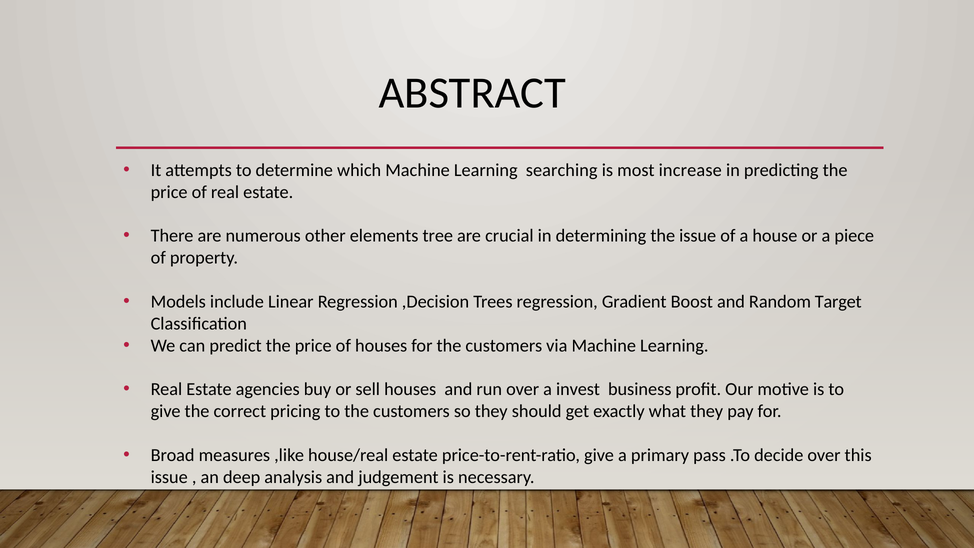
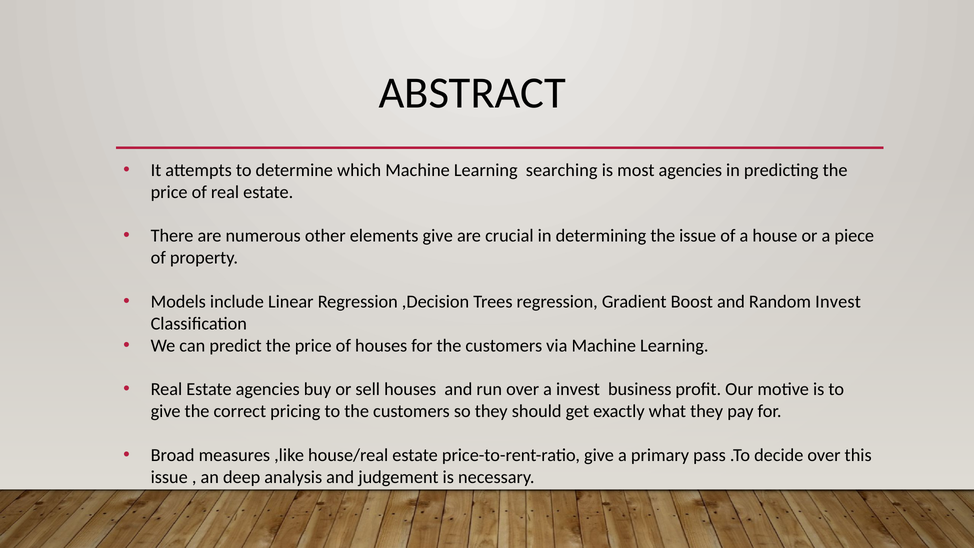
most increase: increase -> agencies
elements tree: tree -> give
Random Target: Target -> Invest
